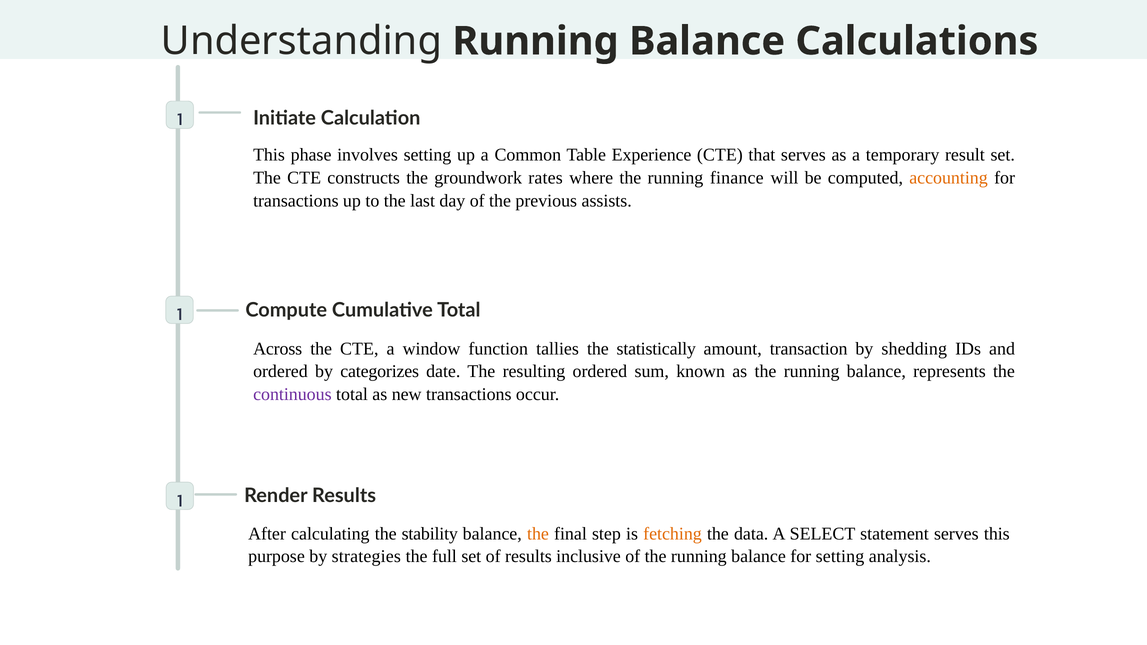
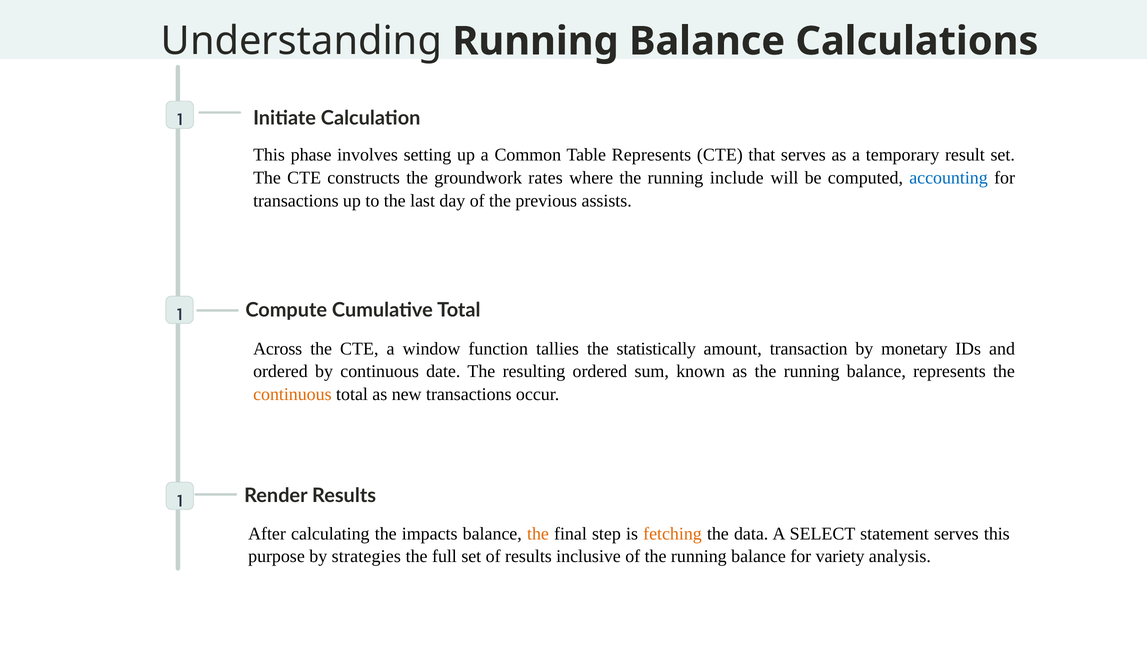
Table Experience: Experience -> Represents
finance: finance -> include
accounting colour: orange -> blue
shedding: shedding -> monetary
by categorizes: categorizes -> continuous
continuous at (292, 394) colour: purple -> orange
stability: stability -> impacts
for setting: setting -> variety
